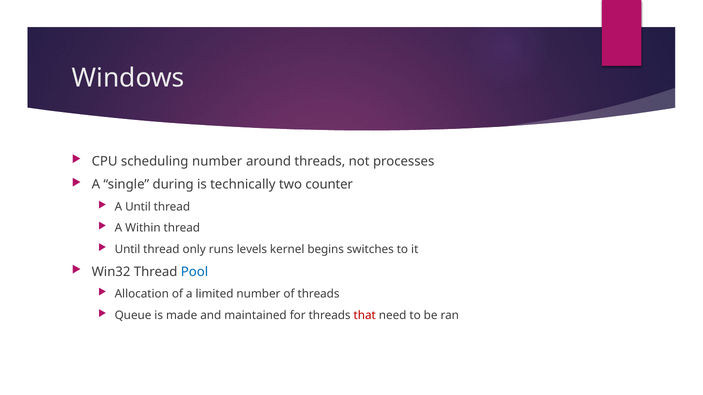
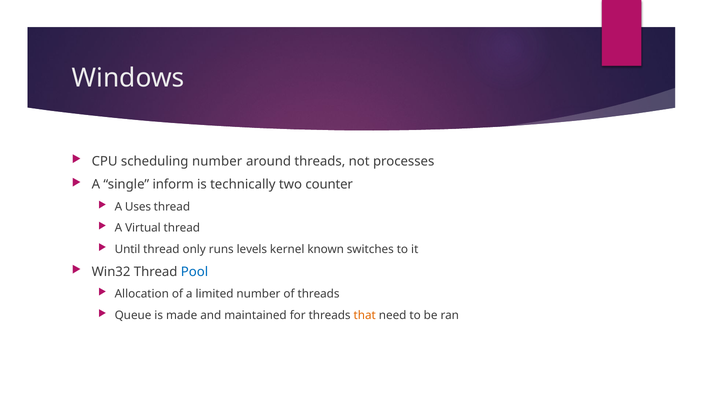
during: during -> inform
A Until: Until -> Uses
Within: Within -> Virtual
begins: begins -> known
that colour: red -> orange
